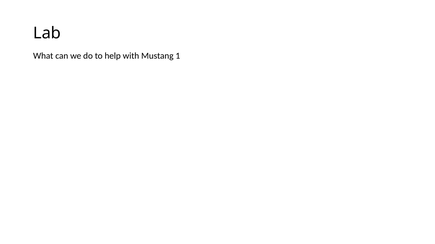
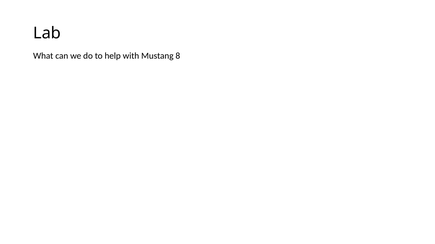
1: 1 -> 8
